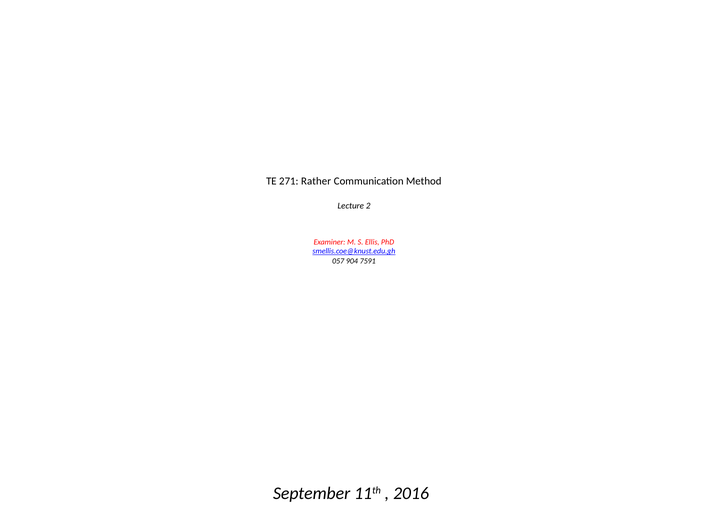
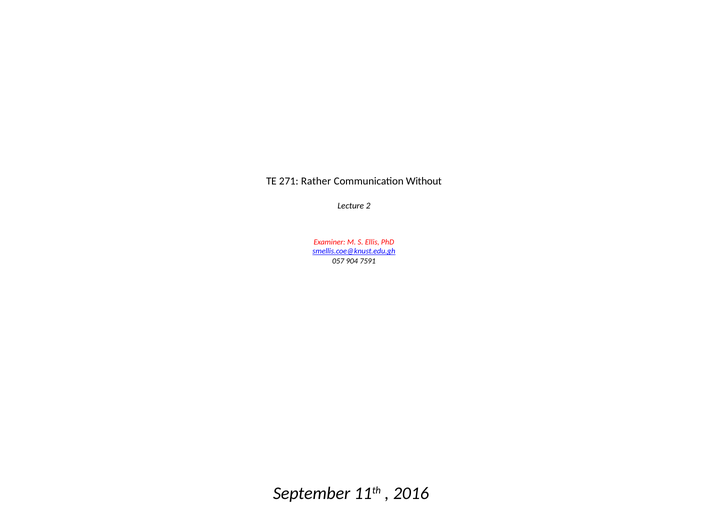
Method: Method -> Without
